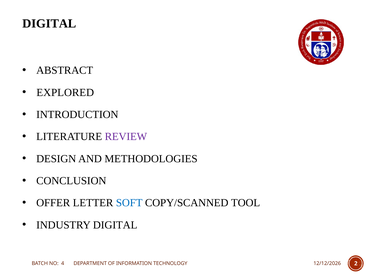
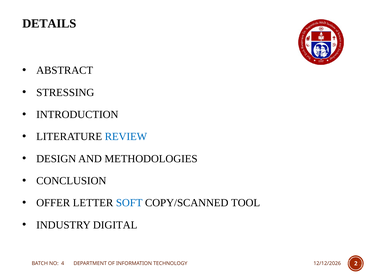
DIGITAL at (49, 23): DIGITAL -> DETAILS
EXPLORED: EXPLORED -> STRESSING
REVIEW colour: purple -> blue
